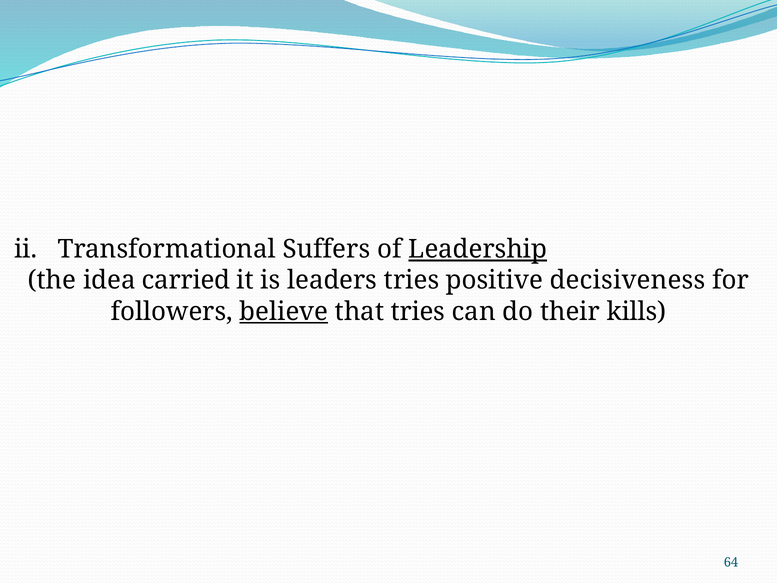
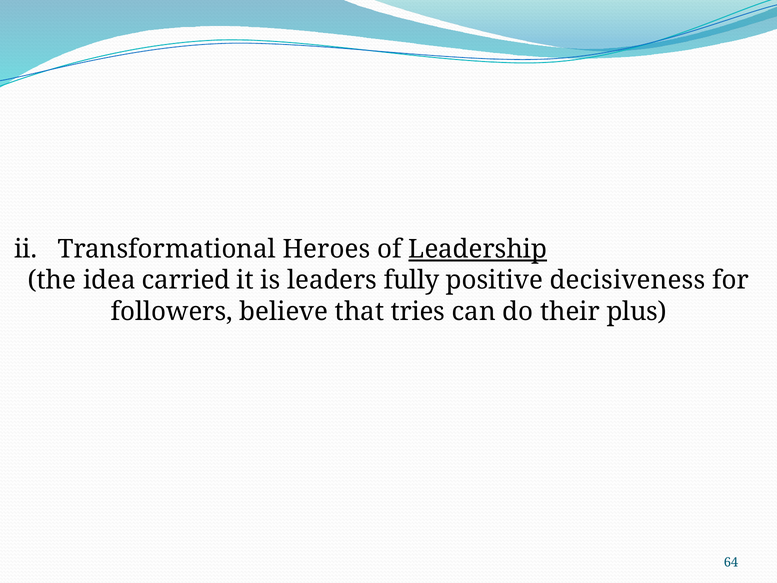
Suffers: Suffers -> Heroes
leaders tries: tries -> fully
believe underline: present -> none
kills: kills -> plus
